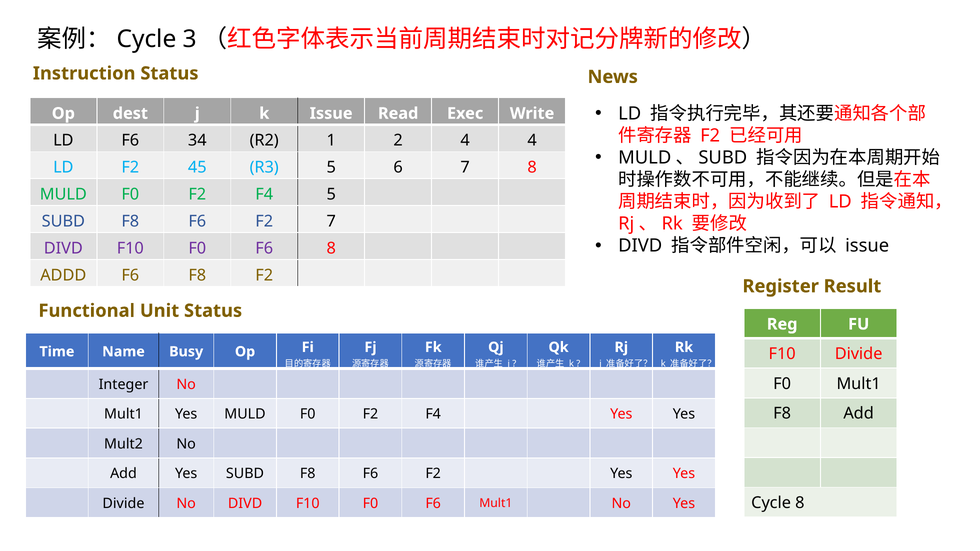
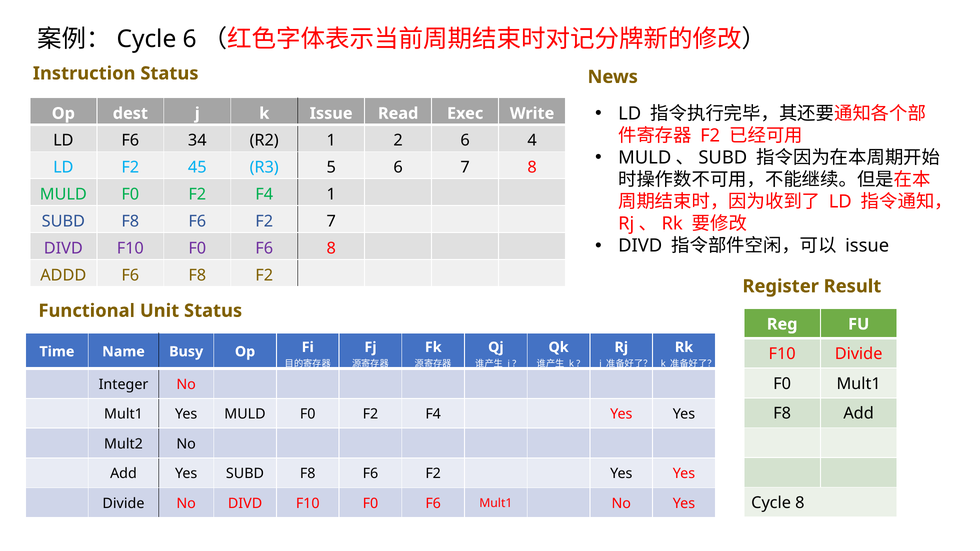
Cycle 3: 3 -> 6
2 4: 4 -> 6
F4 5: 5 -> 1
